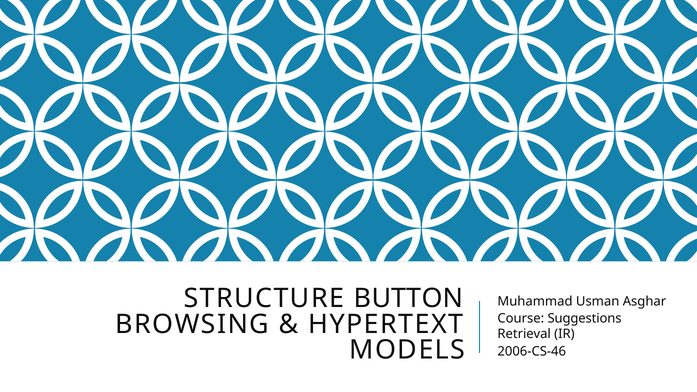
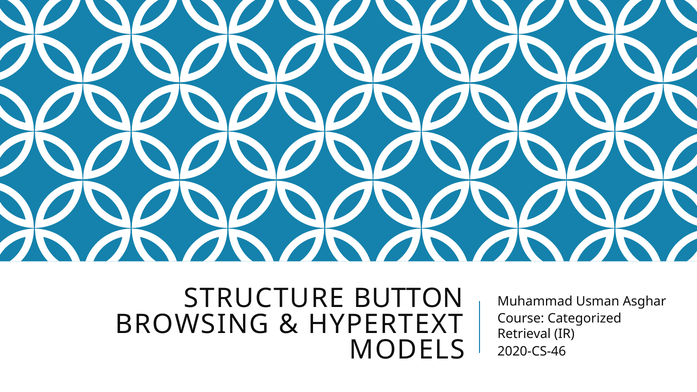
Suggestions: Suggestions -> Categorized
2006-CS-46: 2006-CS-46 -> 2020-CS-46
